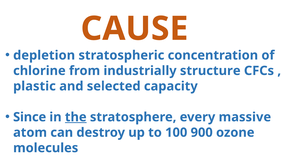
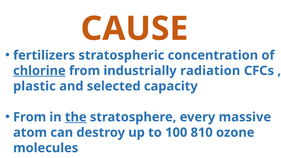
depletion: depletion -> fertilizers
chlorine underline: none -> present
structure: structure -> radiation
Since at (30, 117): Since -> From
900: 900 -> 810
